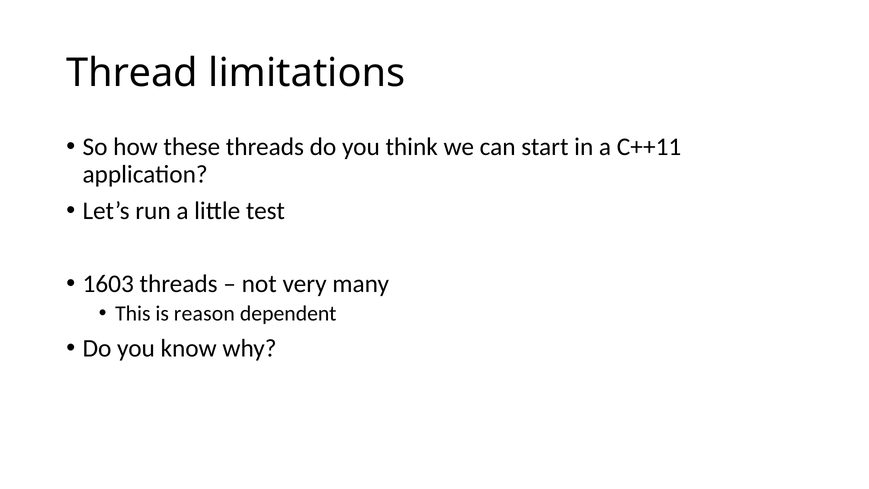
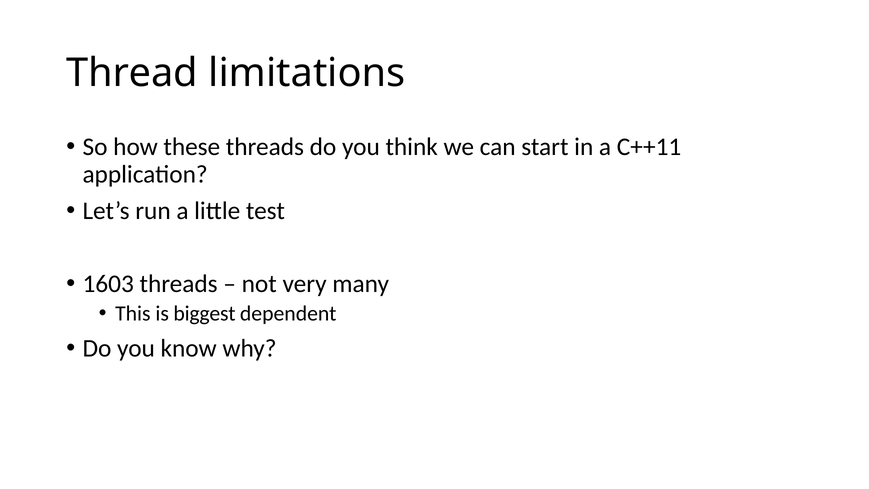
reason: reason -> biggest
